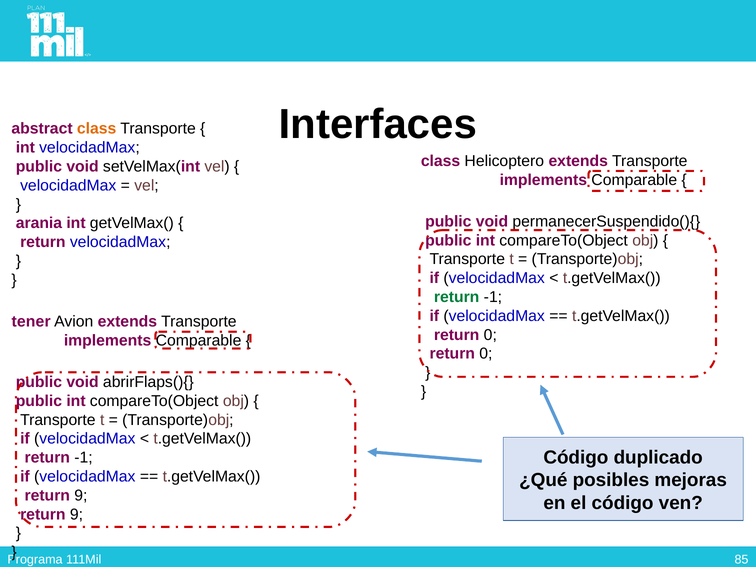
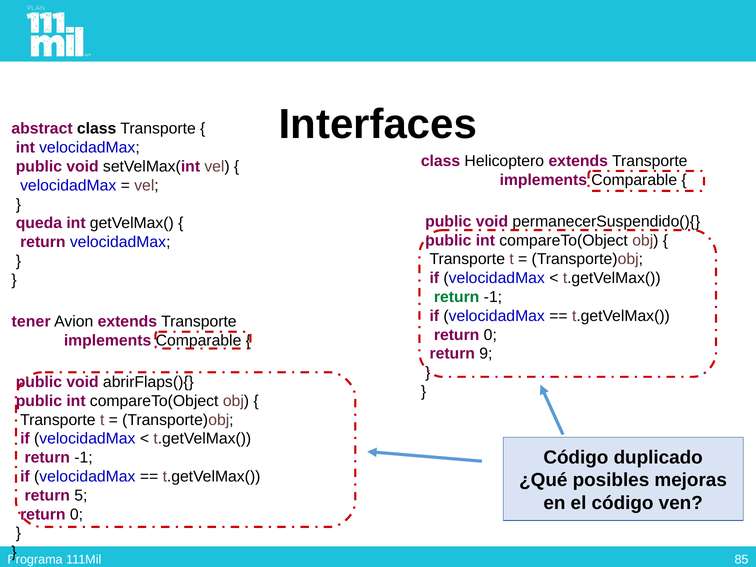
class at (97, 129) colour: orange -> black
arania: arania -> queda
0 at (486, 354): 0 -> 9
9 at (81, 495): 9 -> 5
9 at (77, 514): 9 -> 0
